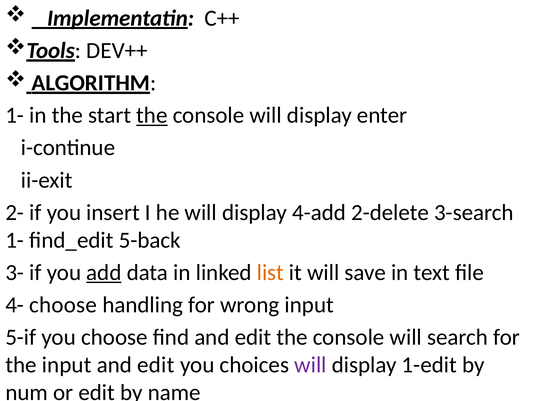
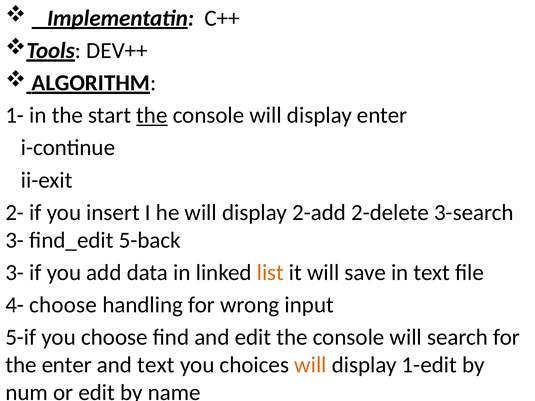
4-add: 4-add -> 2-add
1- at (15, 240): 1- -> 3-
add underline: present -> none
the input: input -> enter
edit at (156, 365): edit -> text
will at (310, 365) colour: purple -> orange
